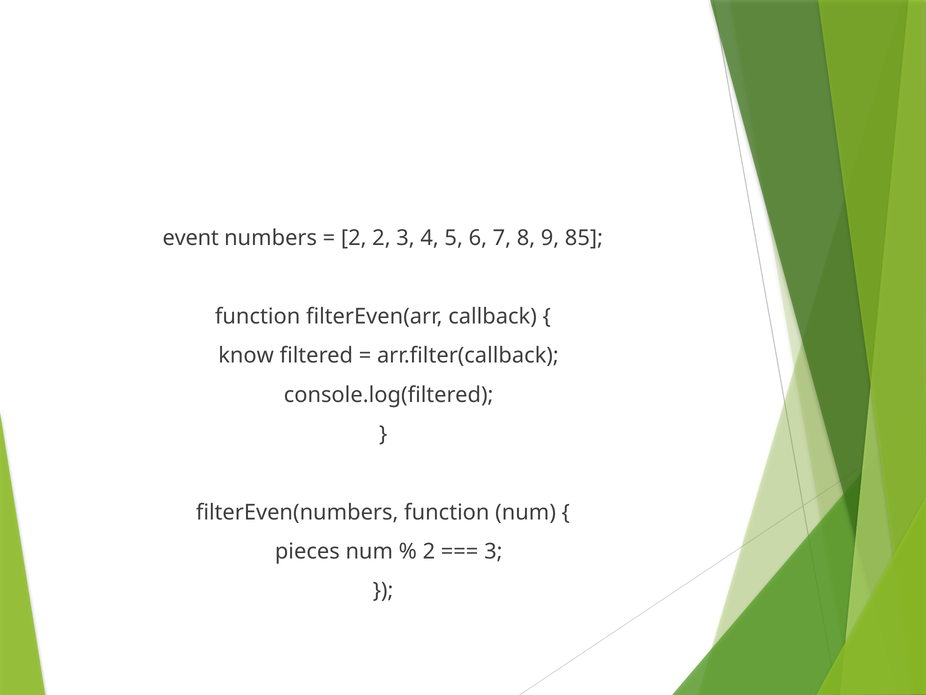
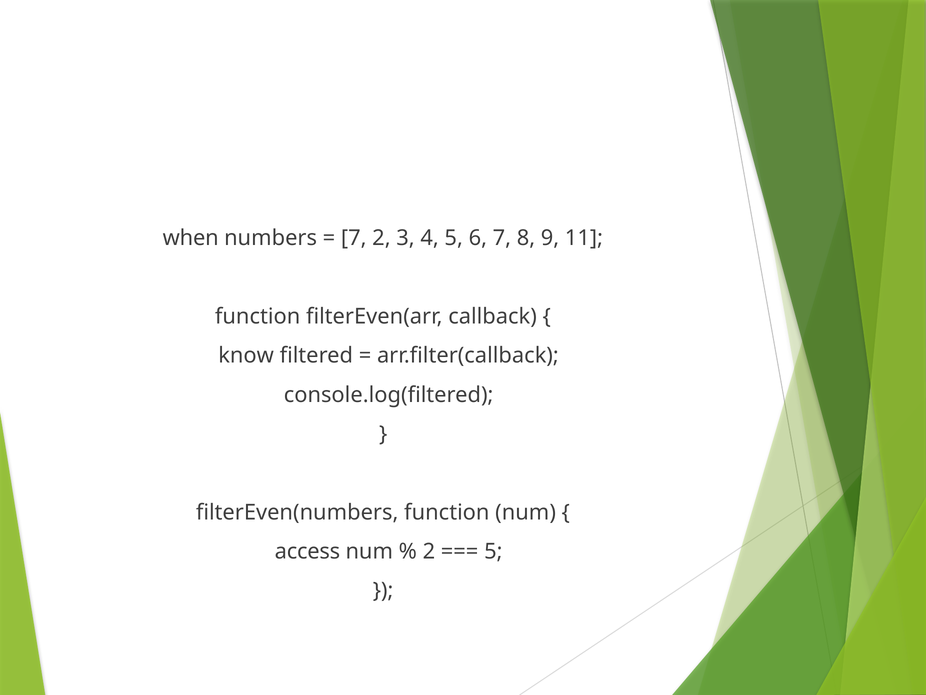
event: event -> when
2 at (354, 238): 2 -> 7
85: 85 -> 11
pieces: pieces -> access
3 at (493, 551): 3 -> 5
